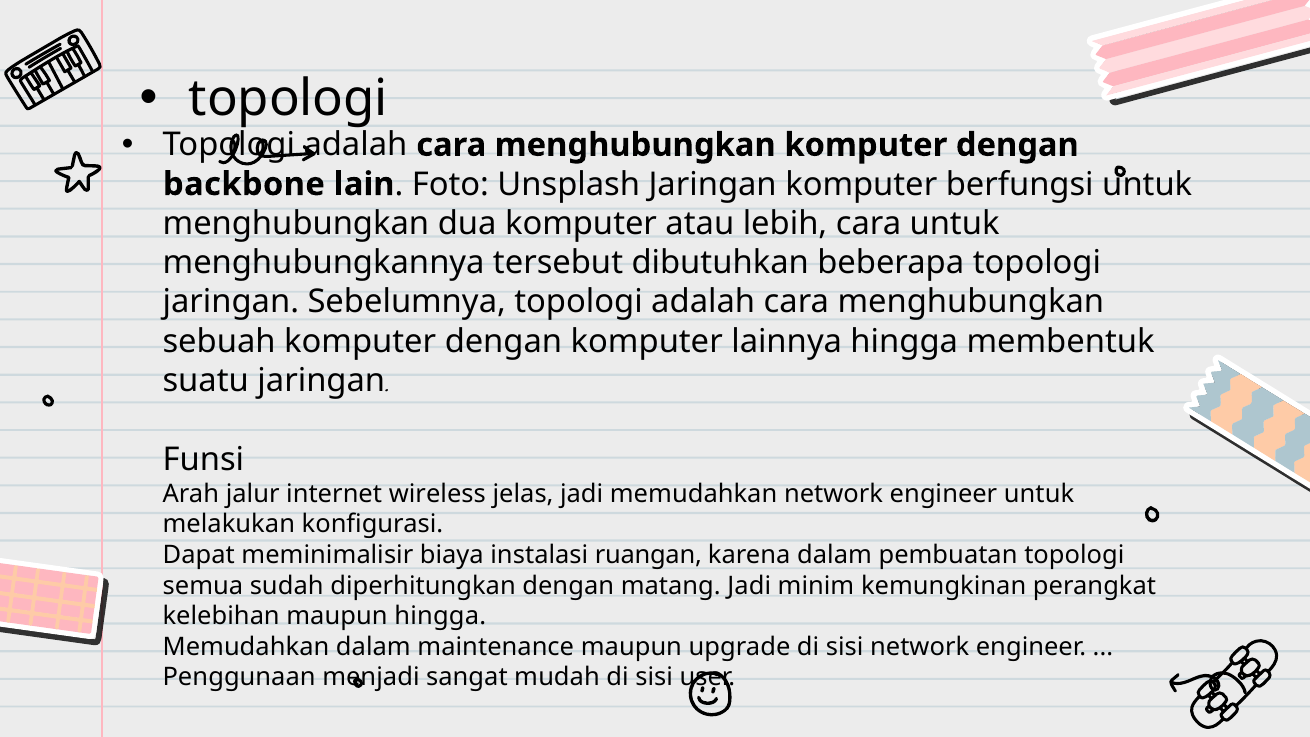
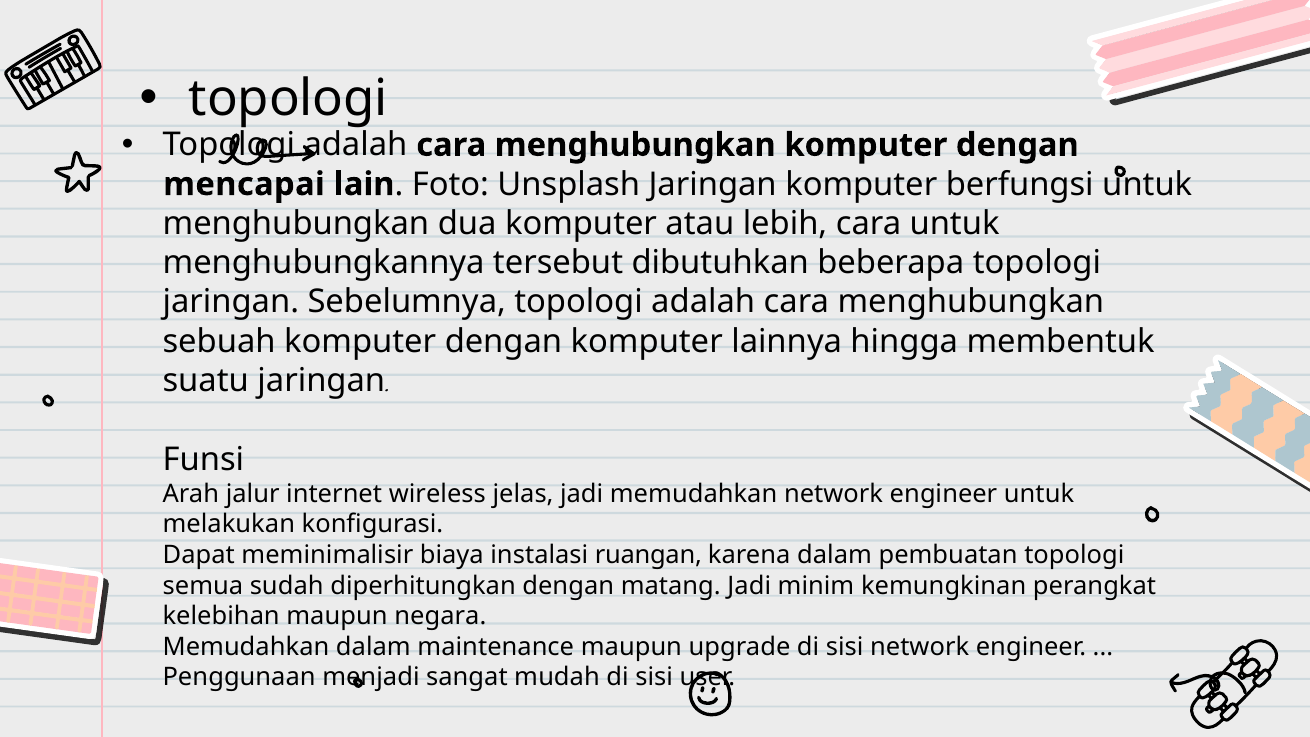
backbone: backbone -> mencapai
maupun hingga: hingga -> negara
